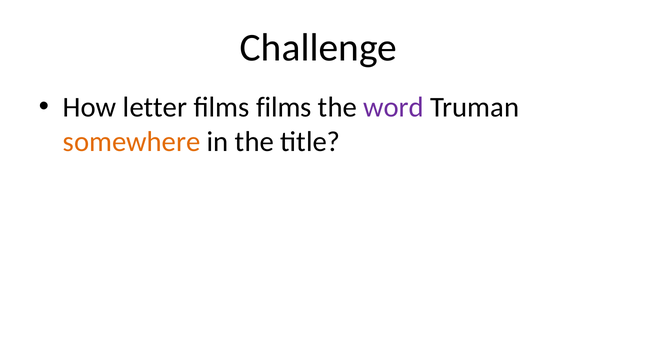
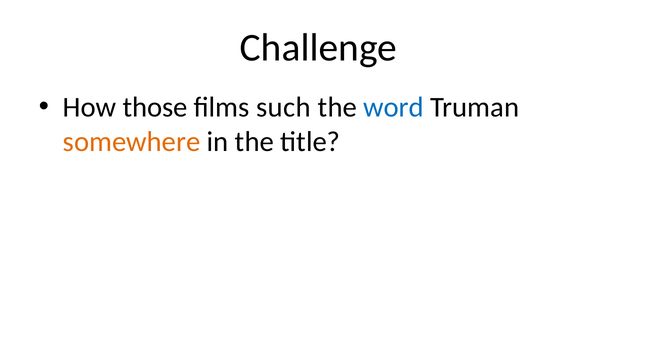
letter: letter -> those
films films: films -> such
word colour: purple -> blue
